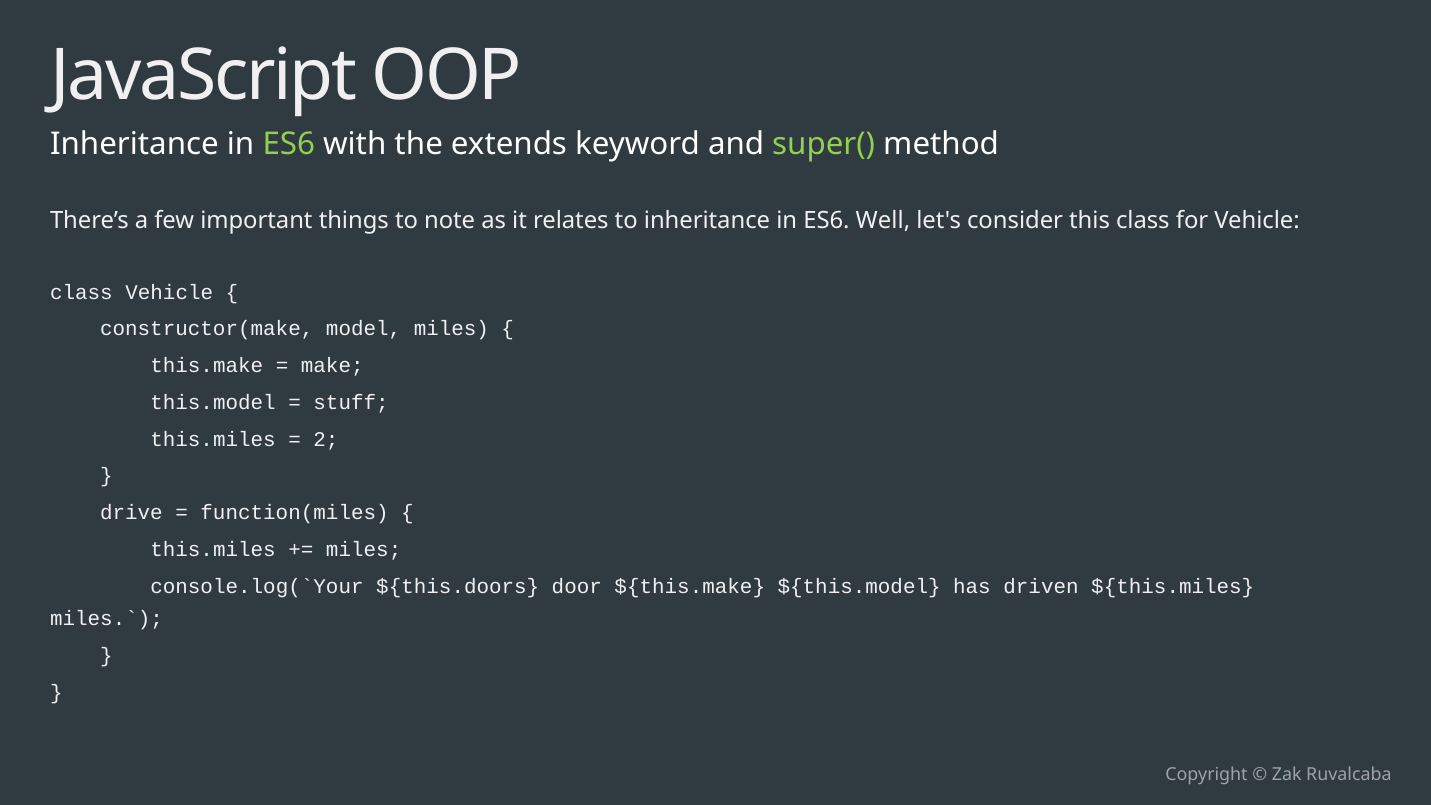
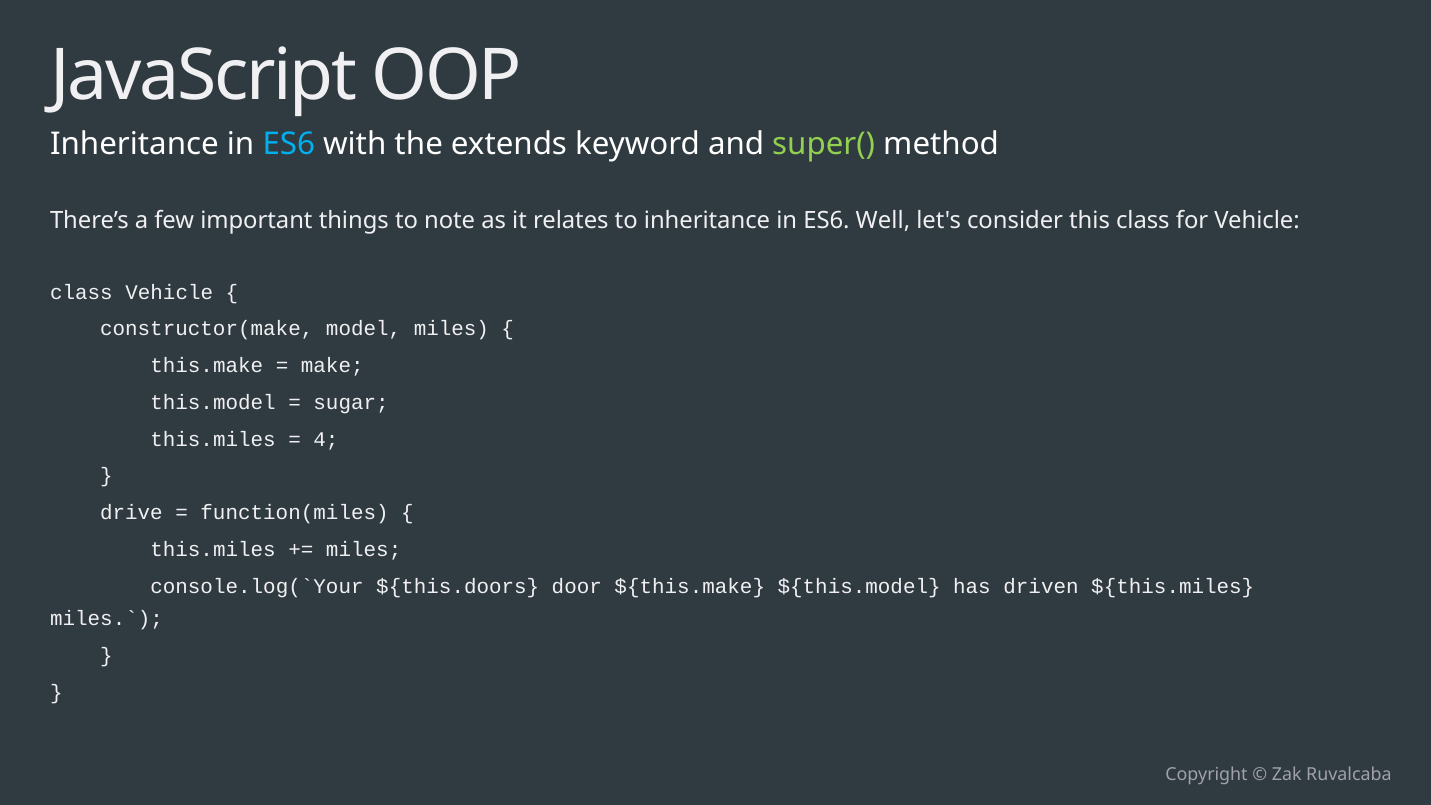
ES6 at (289, 144) colour: light green -> light blue
stuff: stuff -> sugar
2: 2 -> 4
